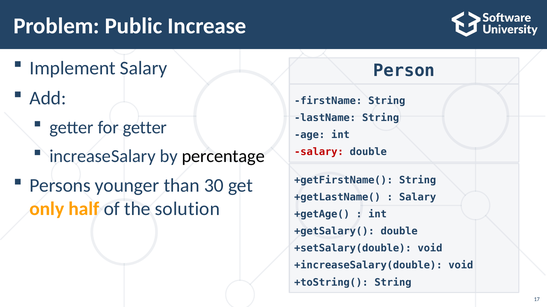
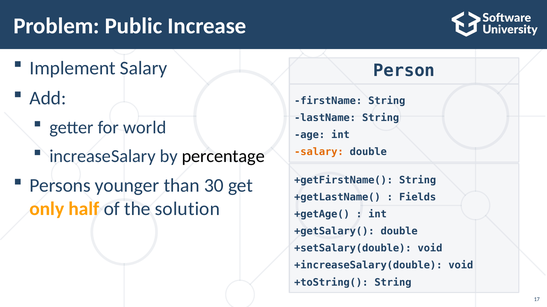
for getter: getter -> world
salary at (319, 152) colour: red -> orange
Salary at (418, 198): Salary -> Fields
